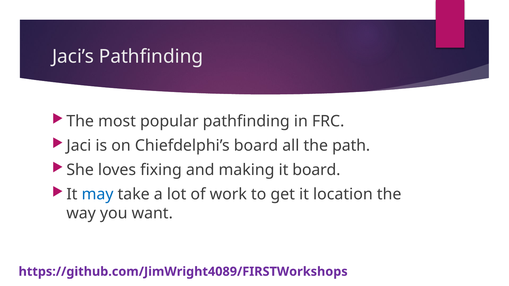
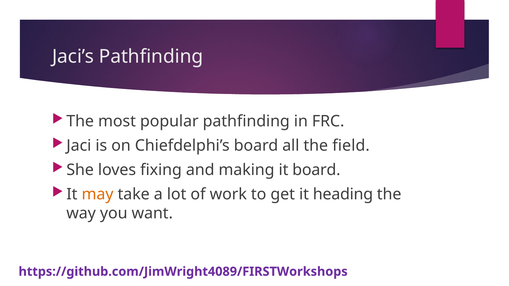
path: path -> field
may colour: blue -> orange
location: location -> heading
